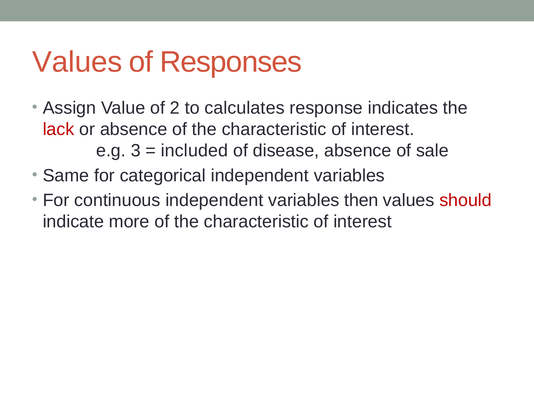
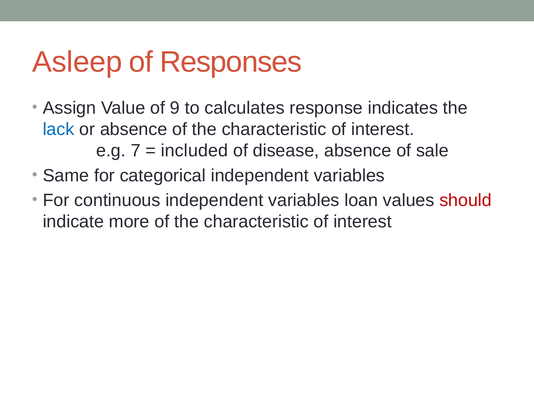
Values at (77, 62): Values -> Asleep
2: 2 -> 9
lack colour: red -> blue
3: 3 -> 7
then: then -> loan
